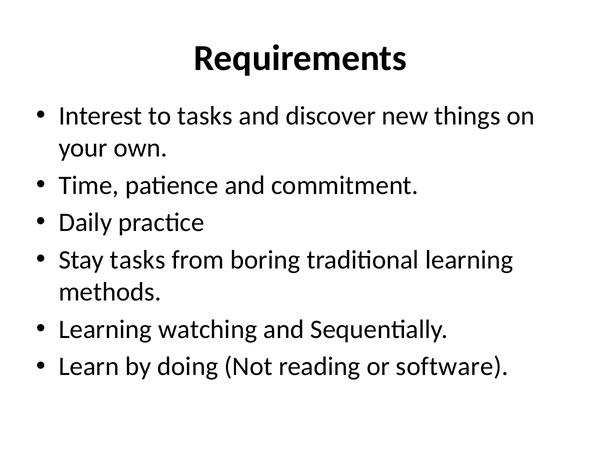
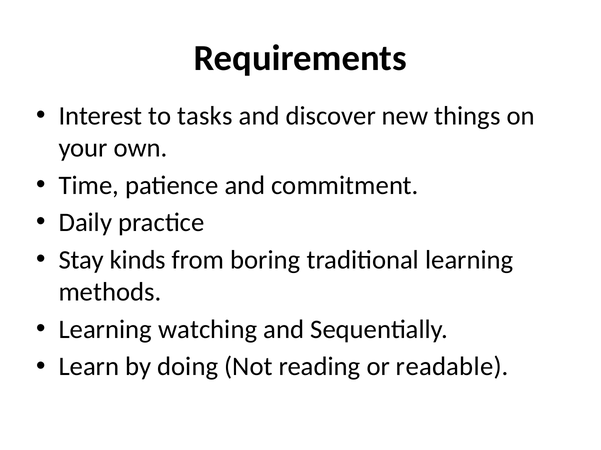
Stay tasks: tasks -> kinds
software: software -> readable
